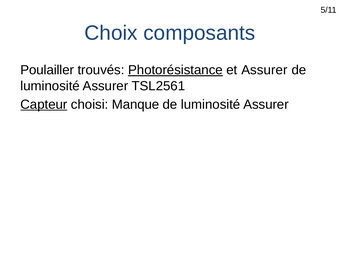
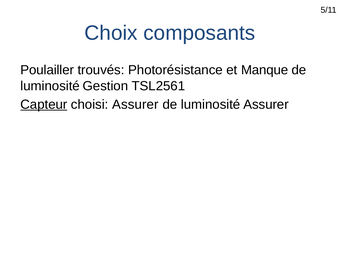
Photorésistance underline: present -> none
et Assurer: Assurer -> Manque
Assurer at (105, 86): Assurer -> Gestion
choisi Manque: Manque -> Assurer
